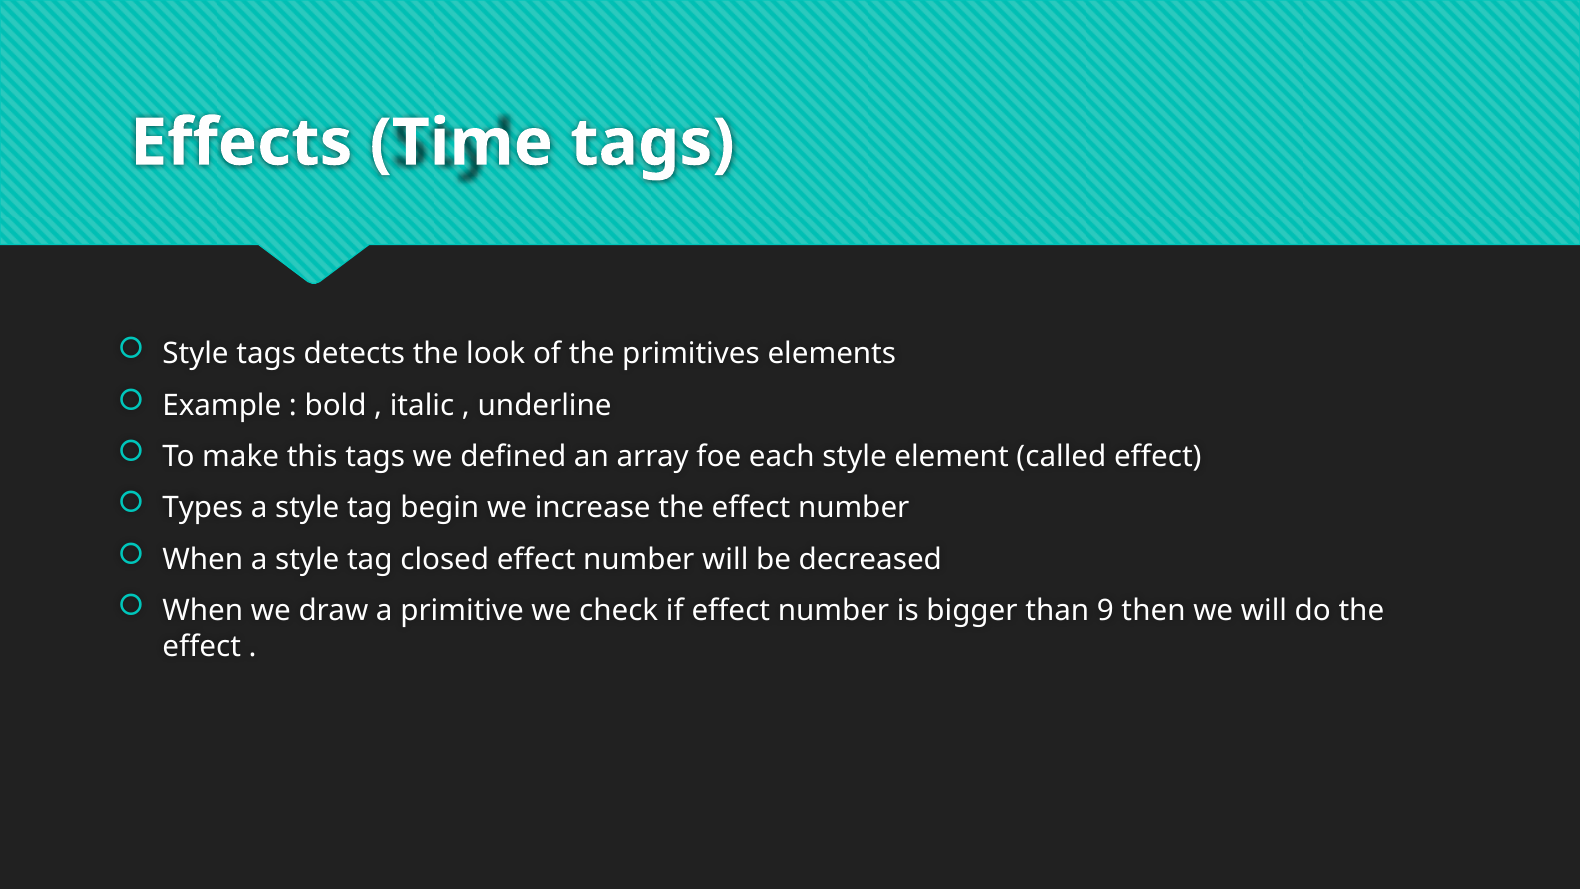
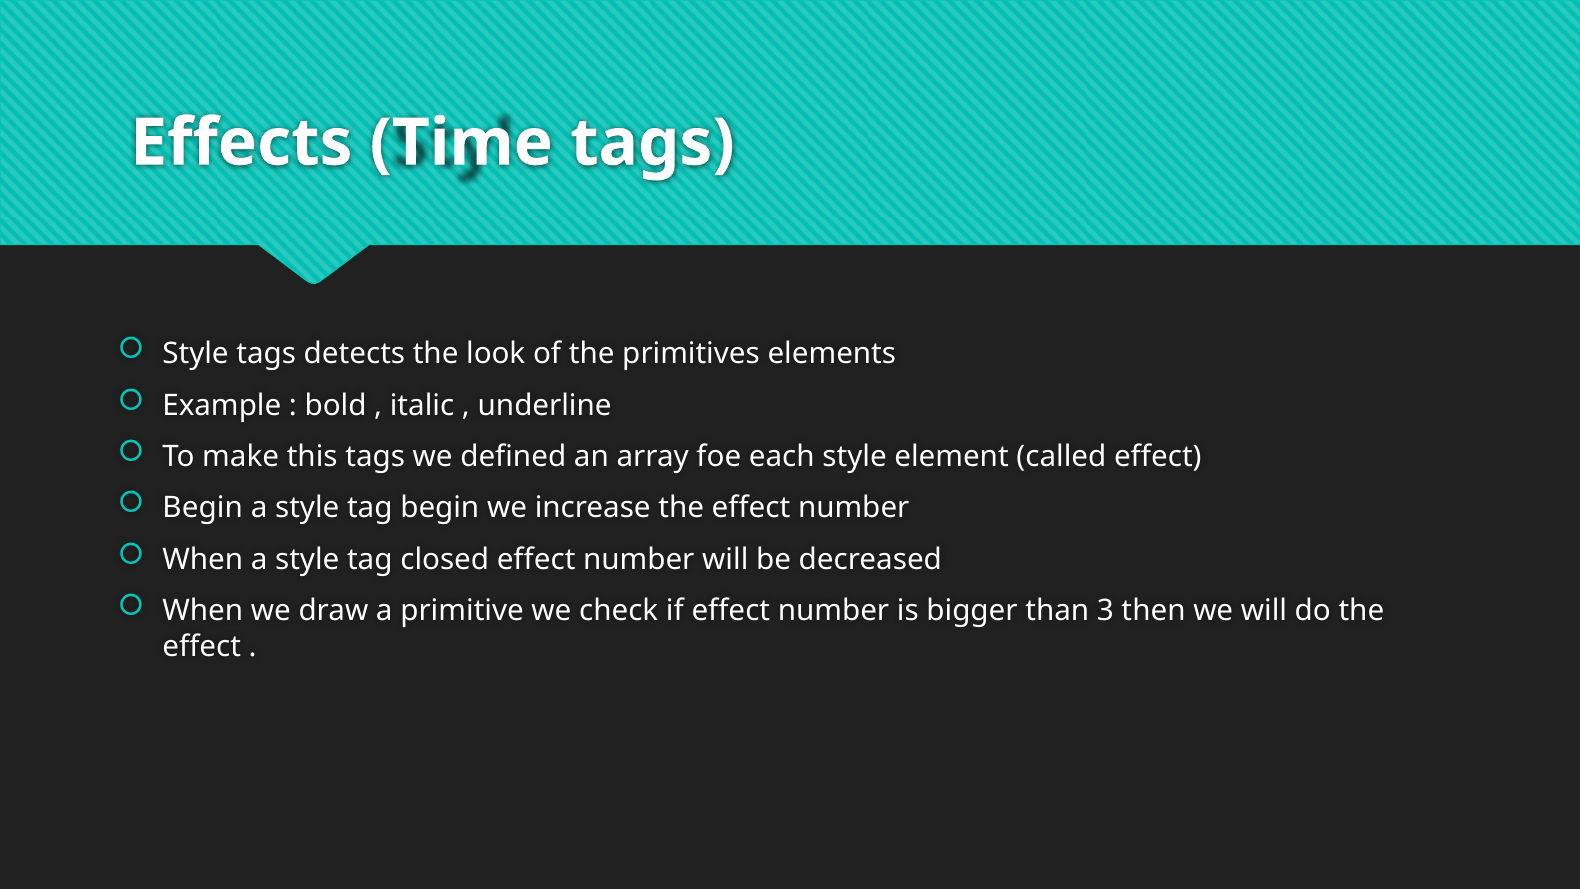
Types at (203, 508): Types -> Begin
9: 9 -> 3
